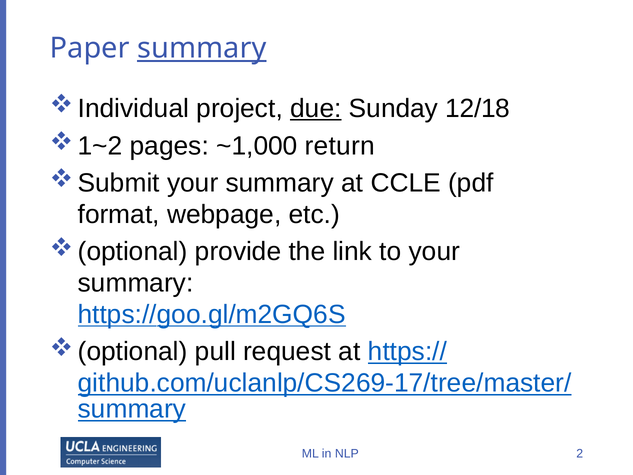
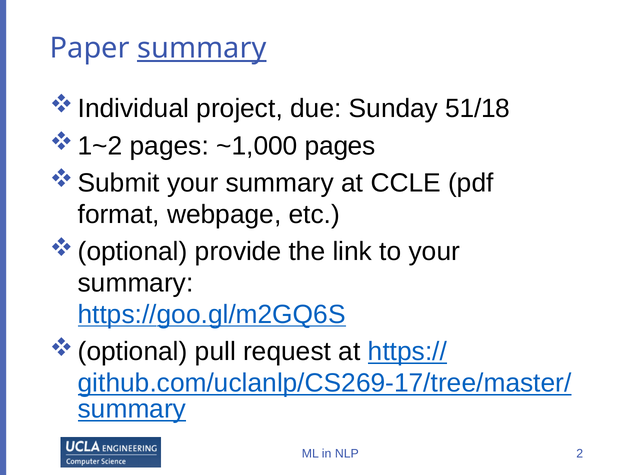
due underline: present -> none
12/18: 12/18 -> 51/18
~1,000 return: return -> pages
